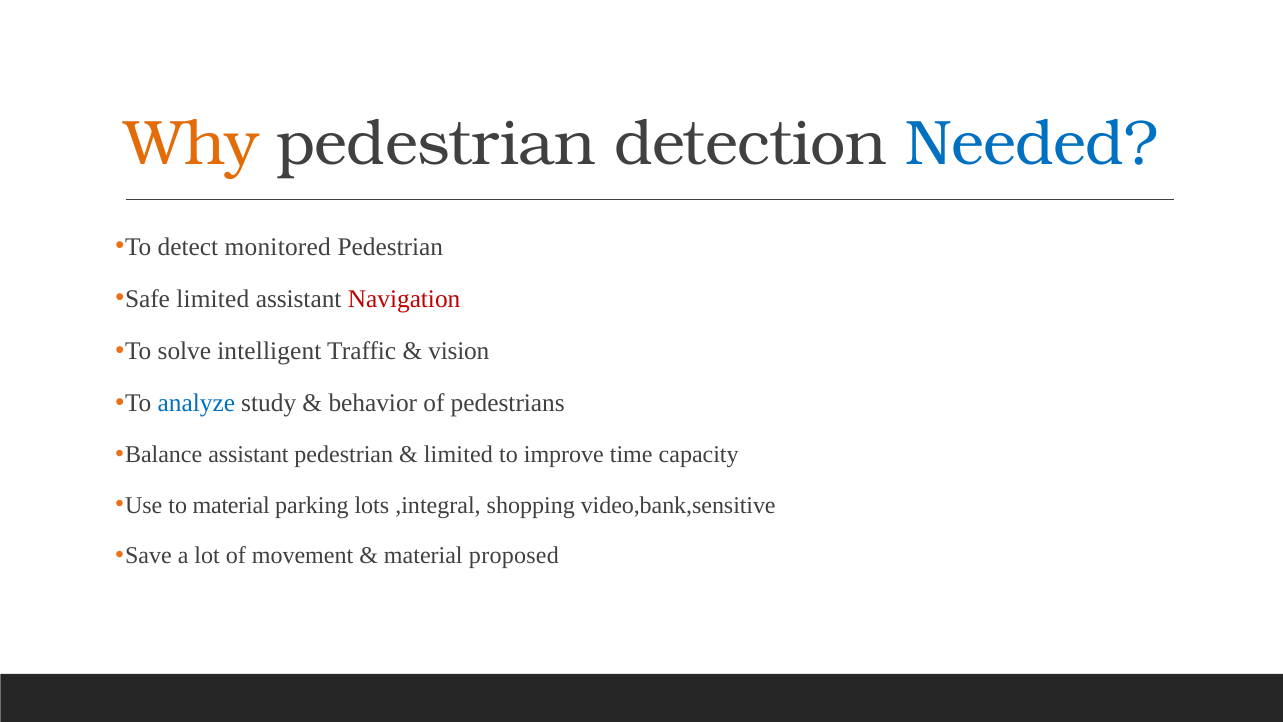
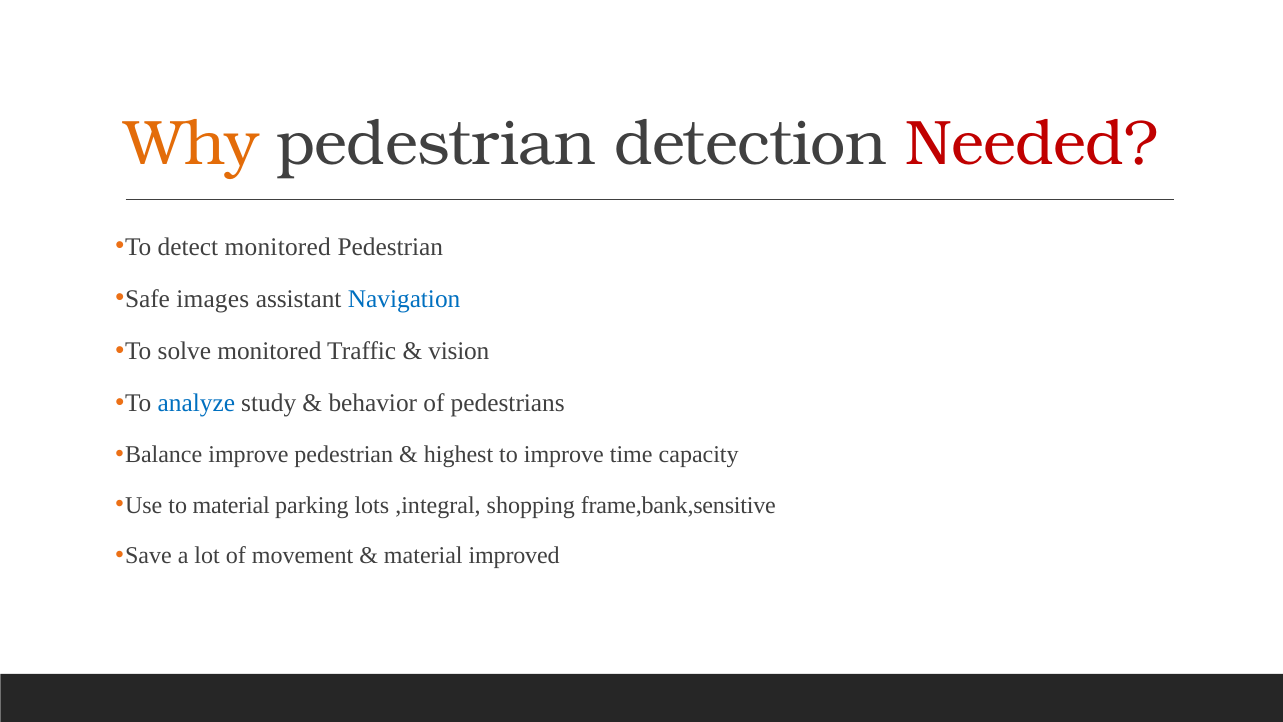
Needed colour: blue -> red
Safe limited: limited -> images
Navigation colour: red -> blue
solve intelligent: intelligent -> monitored
Balance assistant: assistant -> improve
limited at (458, 454): limited -> highest
video,bank,sensitive: video,bank,sensitive -> frame,bank,sensitive
proposed: proposed -> improved
